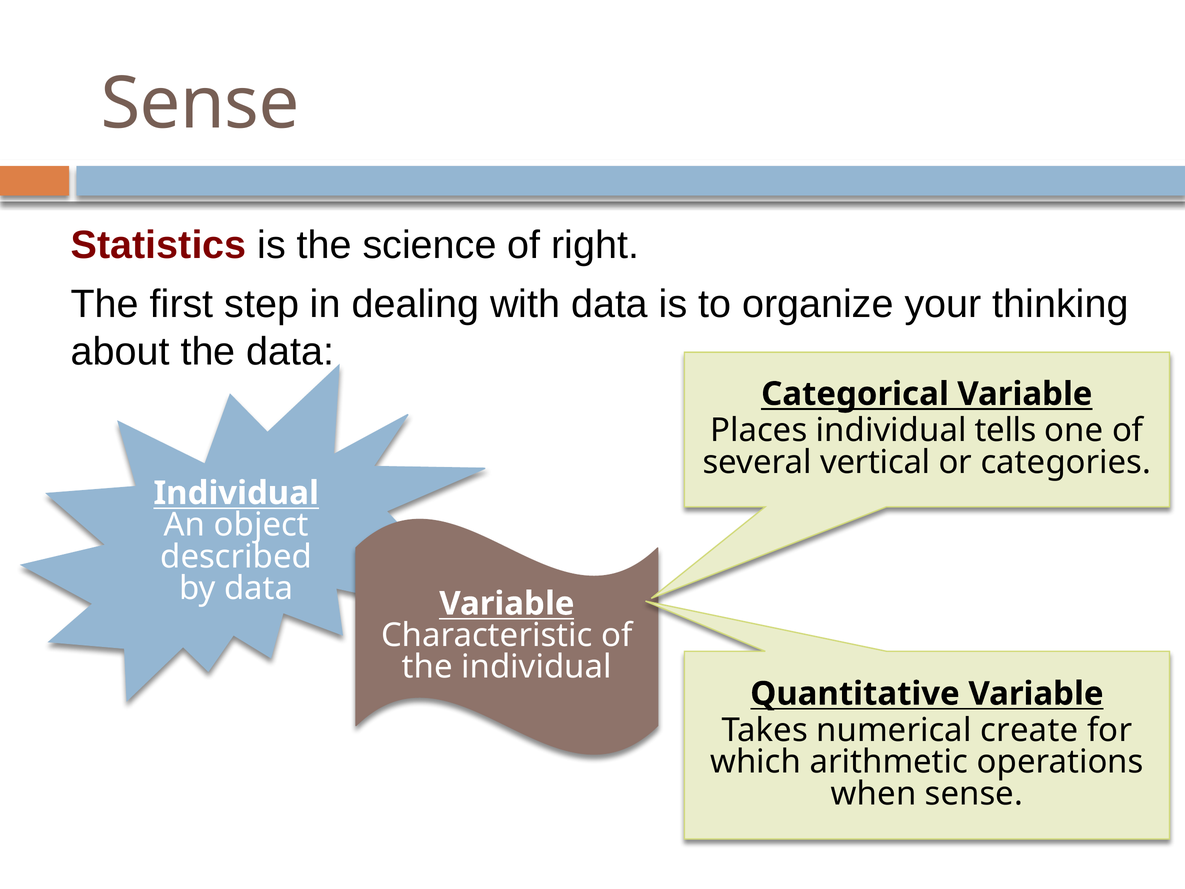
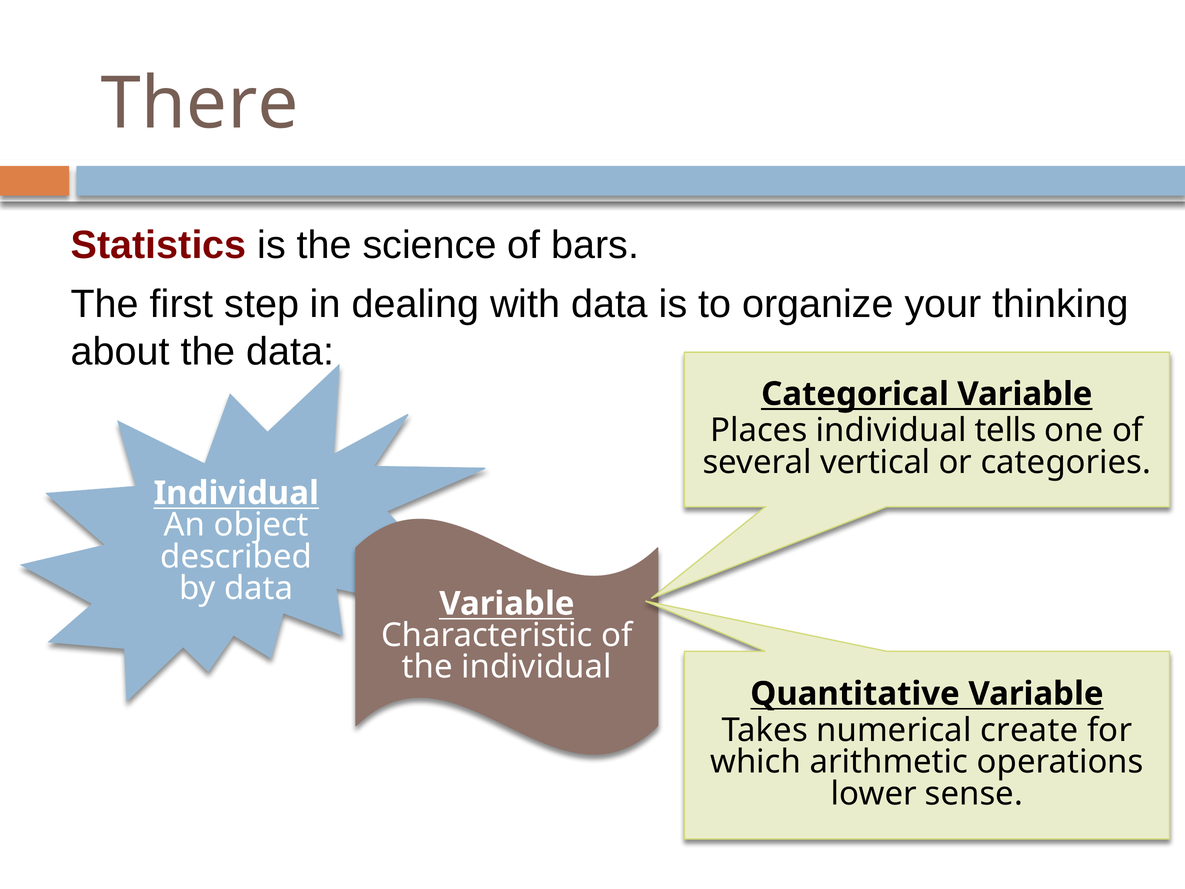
Sense at (200, 104): Sense -> There
right: right -> bars
when: when -> lower
